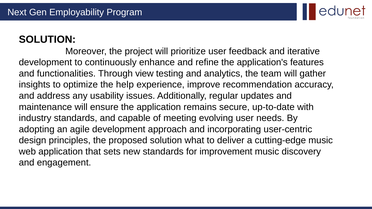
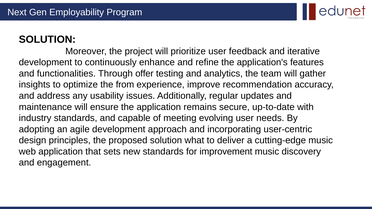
view: view -> offer
help: help -> from
